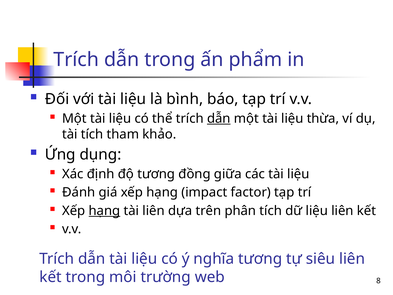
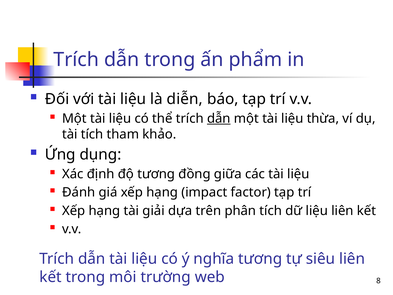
bình: bình -> diễn
hạng at (104, 211) underline: present -> none
tài liên: liên -> giải
